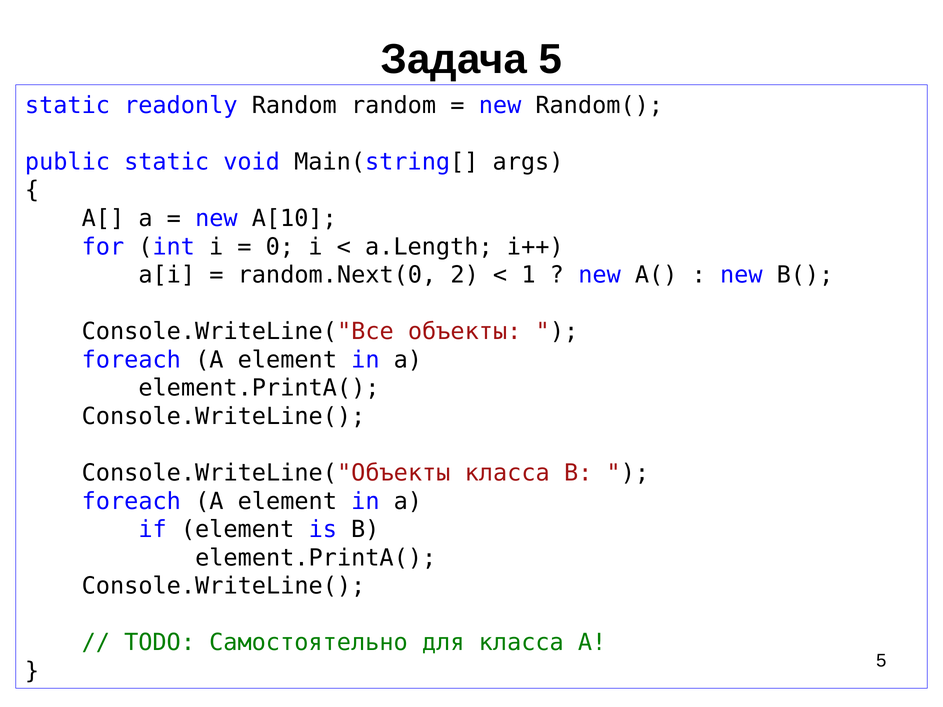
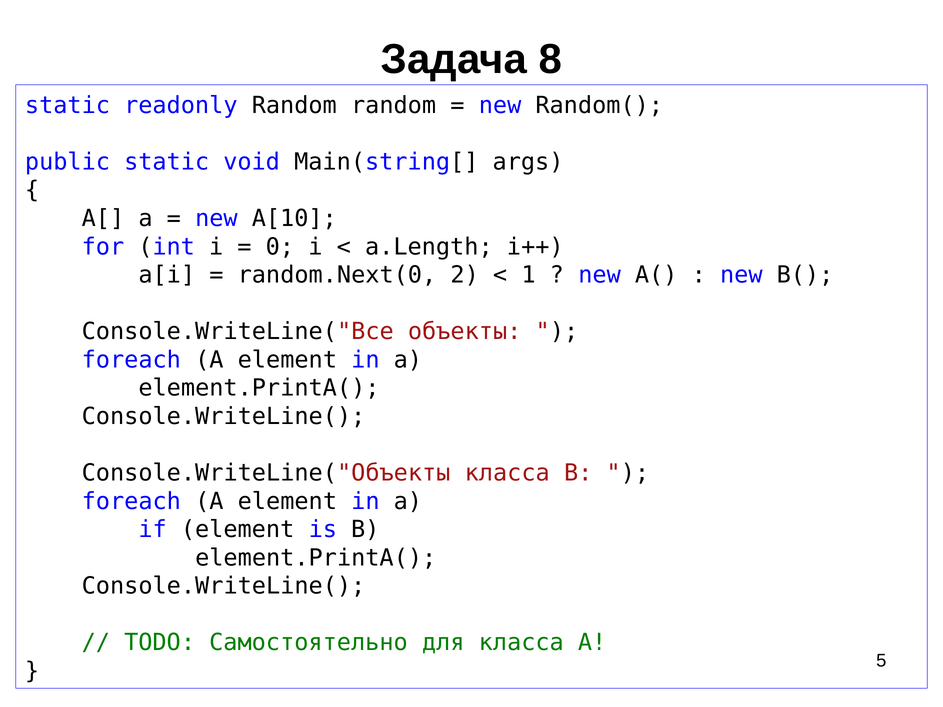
Задача 5: 5 -> 8
